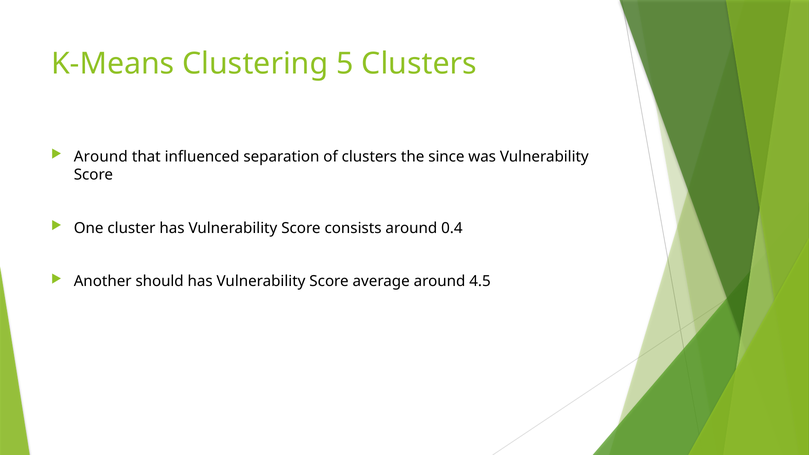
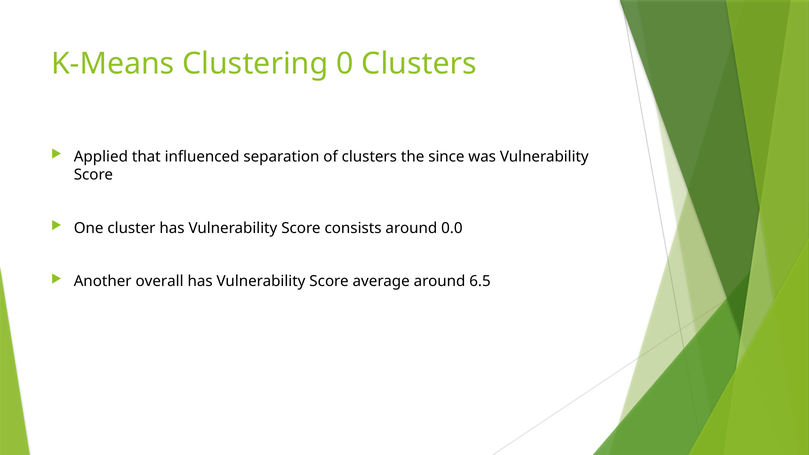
5: 5 -> 0
Around at (101, 157): Around -> Applied
0.4: 0.4 -> 0.0
should: should -> overall
4.5: 4.5 -> 6.5
